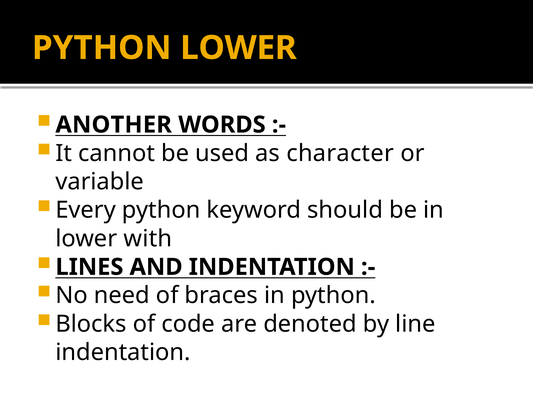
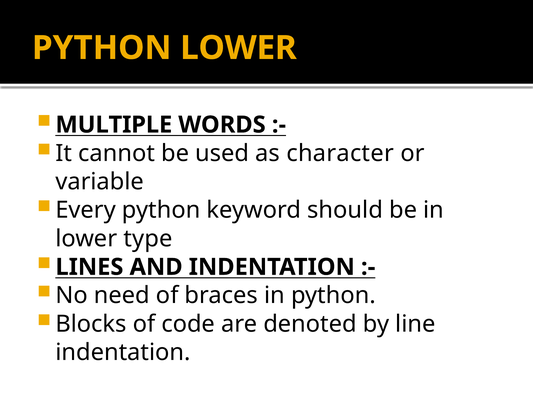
ANOTHER: ANOTHER -> MULTIPLE
with: with -> type
